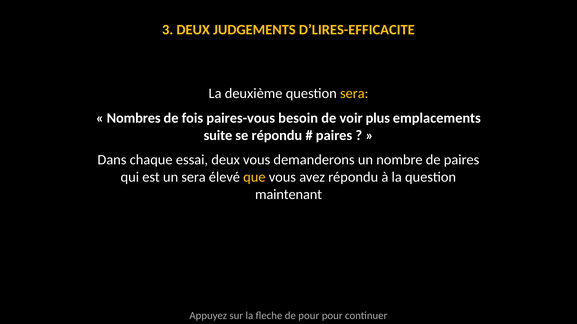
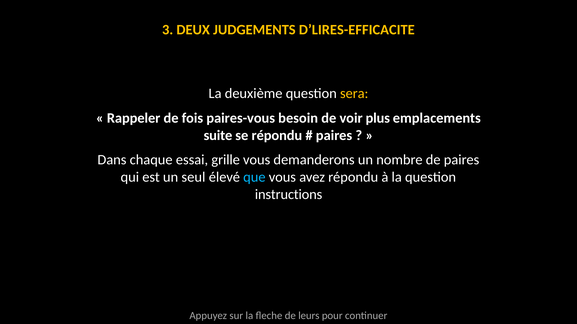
Nombres: Nombres -> Rappeler
essai deux: deux -> grille
un sera: sera -> seul
que colour: yellow -> light blue
maintenant: maintenant -> instructions
de pour: pour -> leurs
